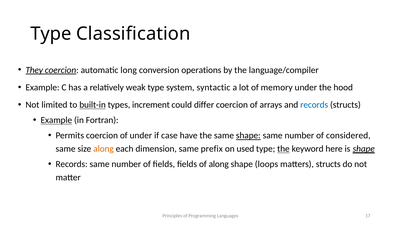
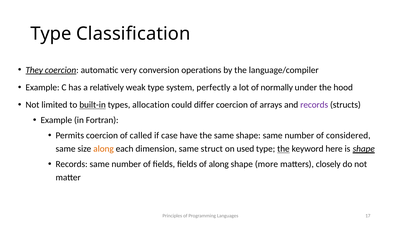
long: long -> very
syntactic: syntactic -> perfectly
memory: memory -> normally
increment: increment -> allocation
records at (314, 105) colour: blue -> purple
Example at (56, 120) underline: present -> none
of under: under -> called
shape at (248, 135) underline: present -> none
prefix: prefix -> struct
loops: loops -> more
matters structs: structs -> closely
